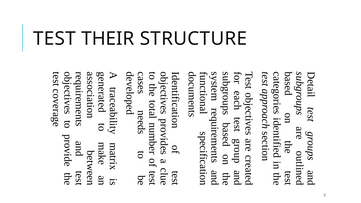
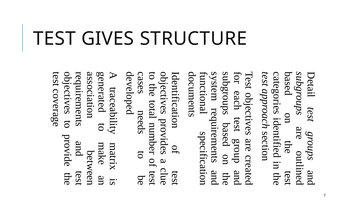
THEIR: THEIR -> GIVES
